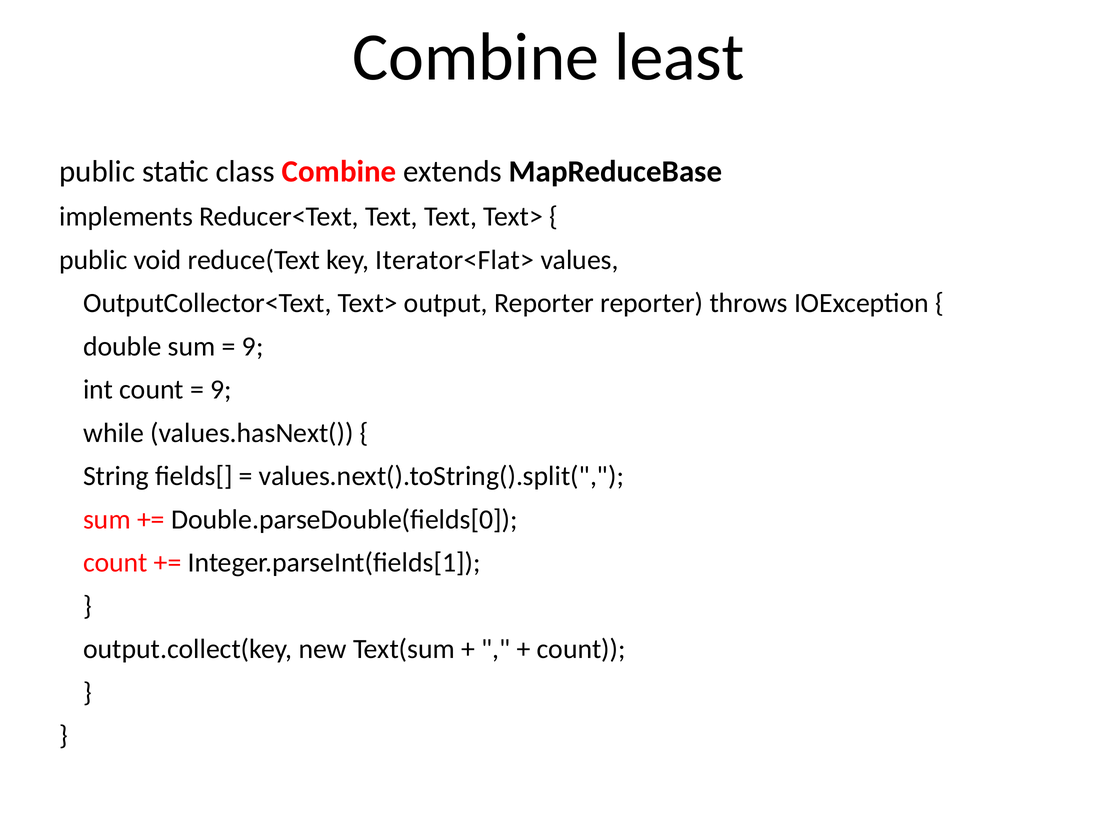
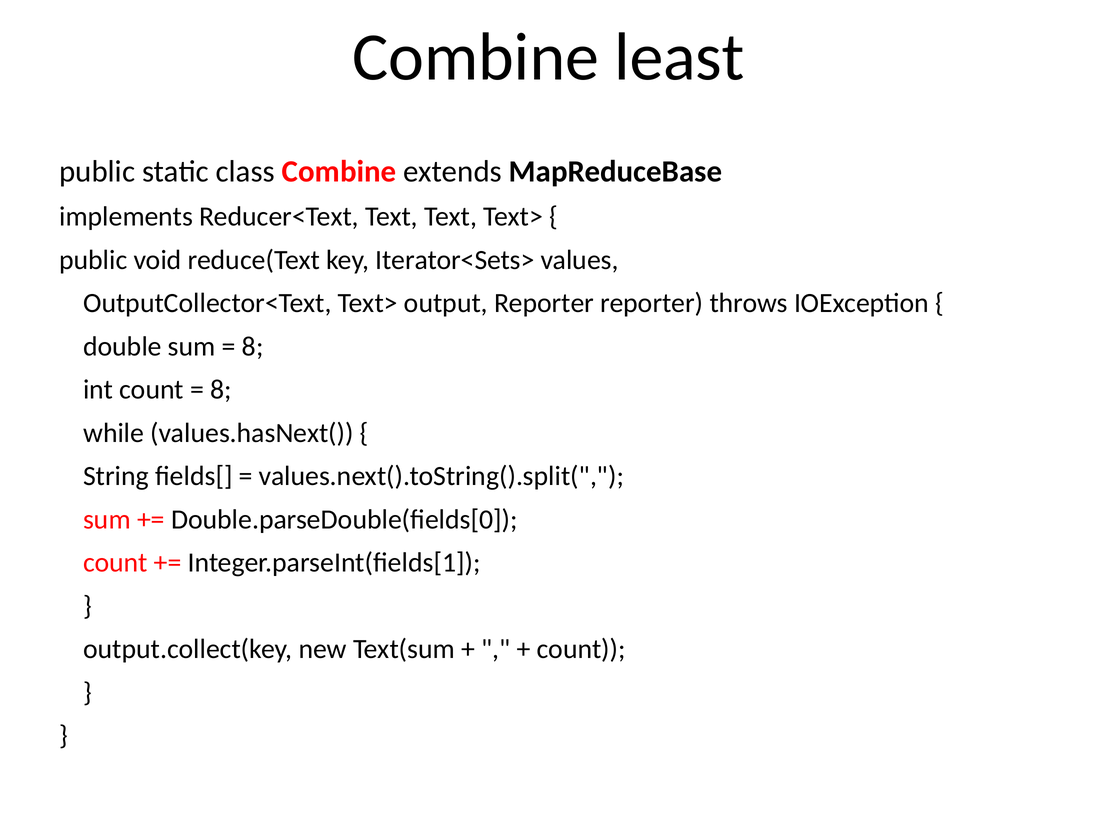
Iterator<Flat>: Iterator<Flat> -> Iterator<Sets>
9 at (253, 346): 9 -> 8
9 at (221, 390): 9 -> 8
